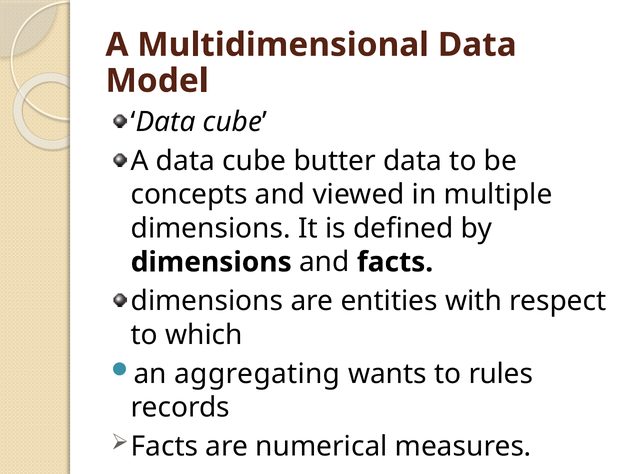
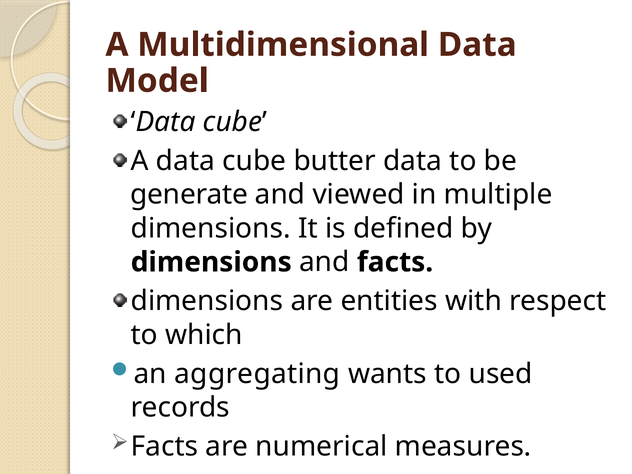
concepts: concepts -> generate
rules: rules -> used
